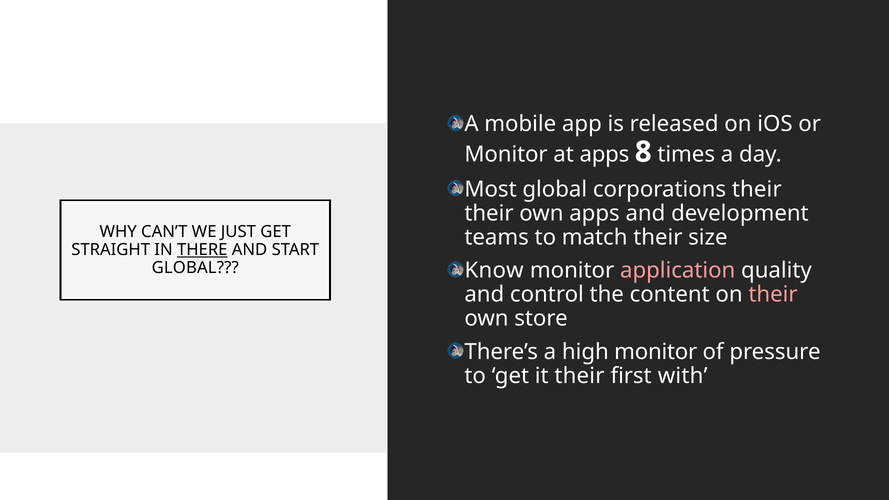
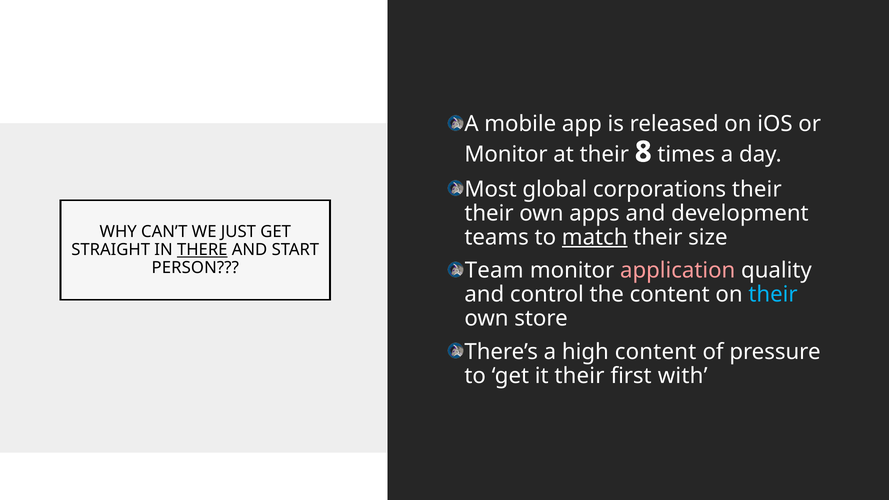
at apps: apps -> their
match underline: none -> present
GLOBAL at (195, 268): GLOBAL -> PERSON
Know: Know -> Team
their at (773, 295) colour: pink -> light blue
high monitor: monitor -> content
